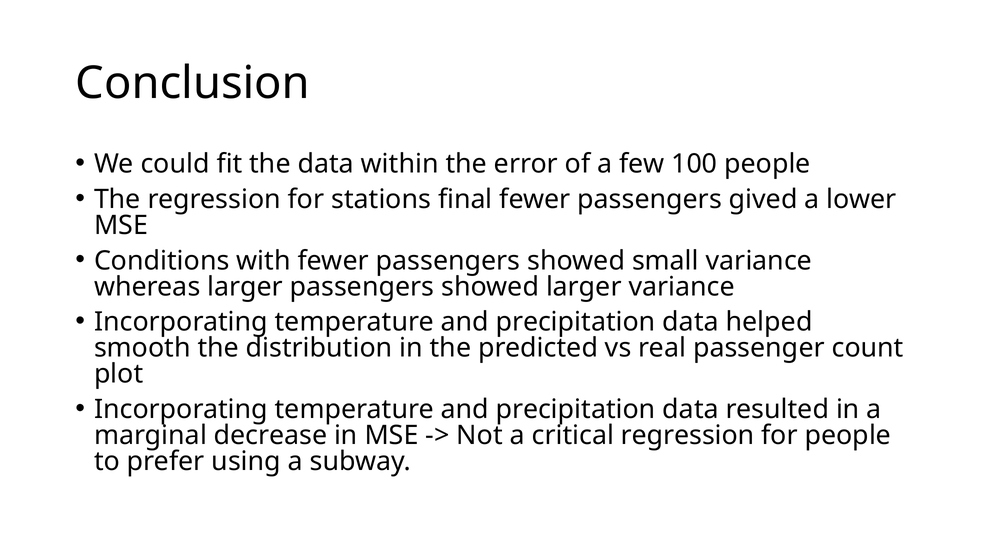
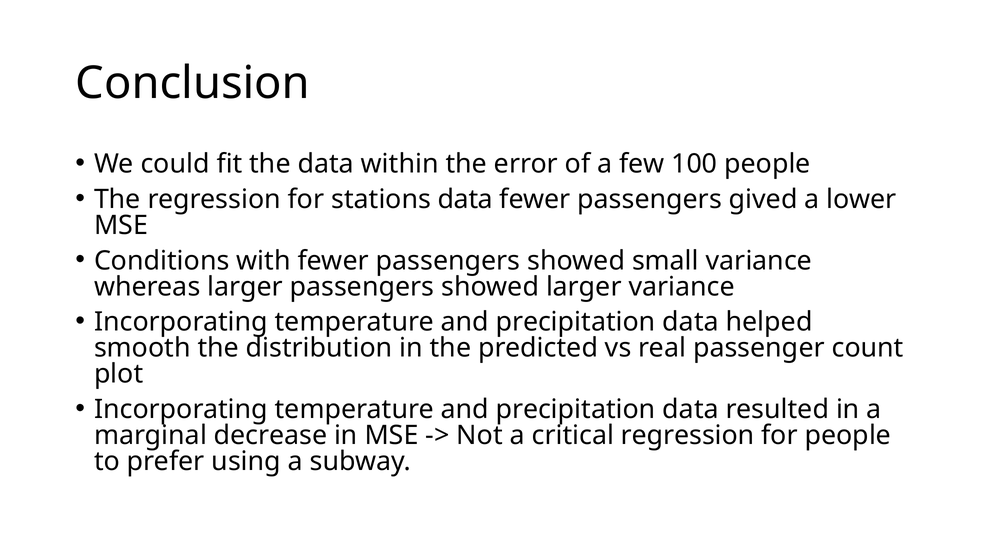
stations final: final -> data
